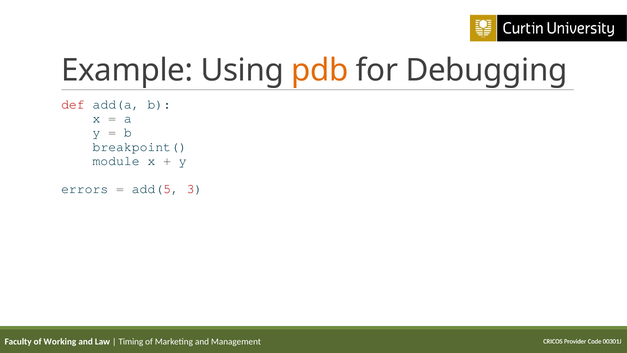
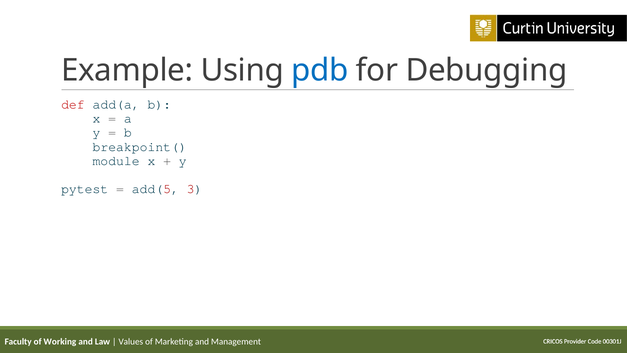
pdb colour: orange -> blue
errors: errors -> pytest
Timing: Timing -> Values
